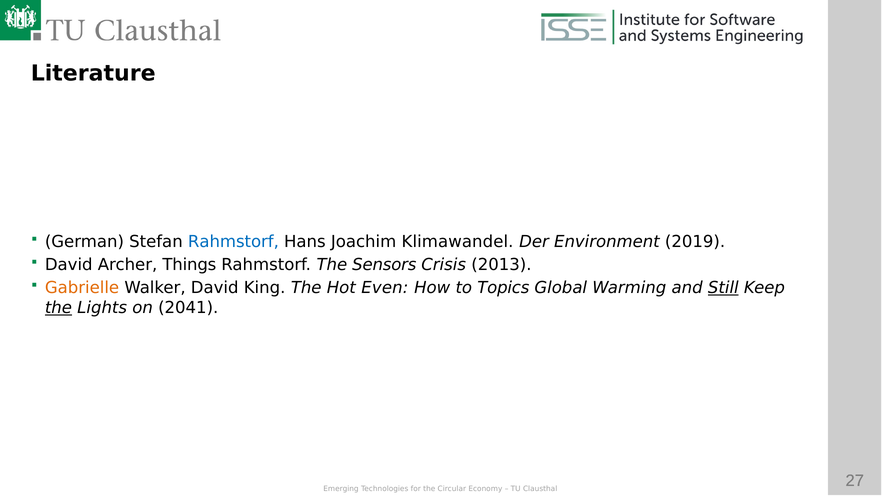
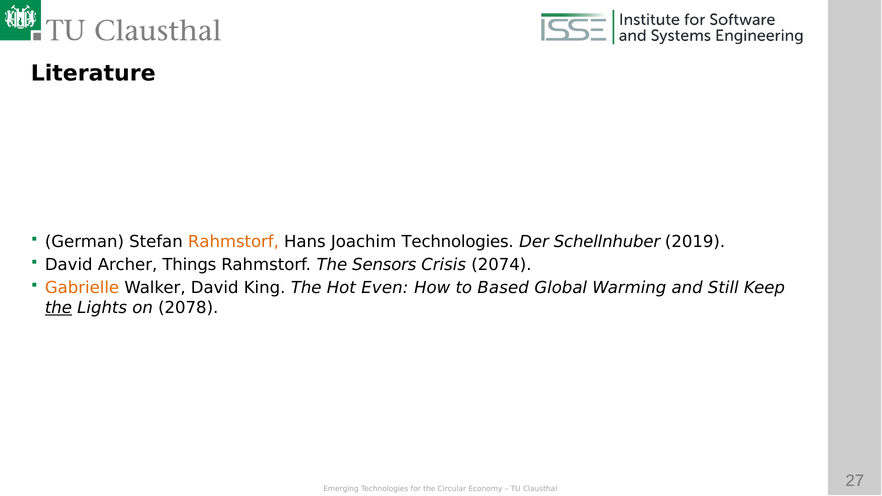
Rahmstorf at (233, 242) colour: blue -> orange
Joachim Klimawandel: Klimawandel -> Technologies
Environment: Environment -> Schellnhuber
2013: 2013 -> 2074
Topics: Topics -> Based
Still underline: present -> none
2041: 2041 -> 2078
